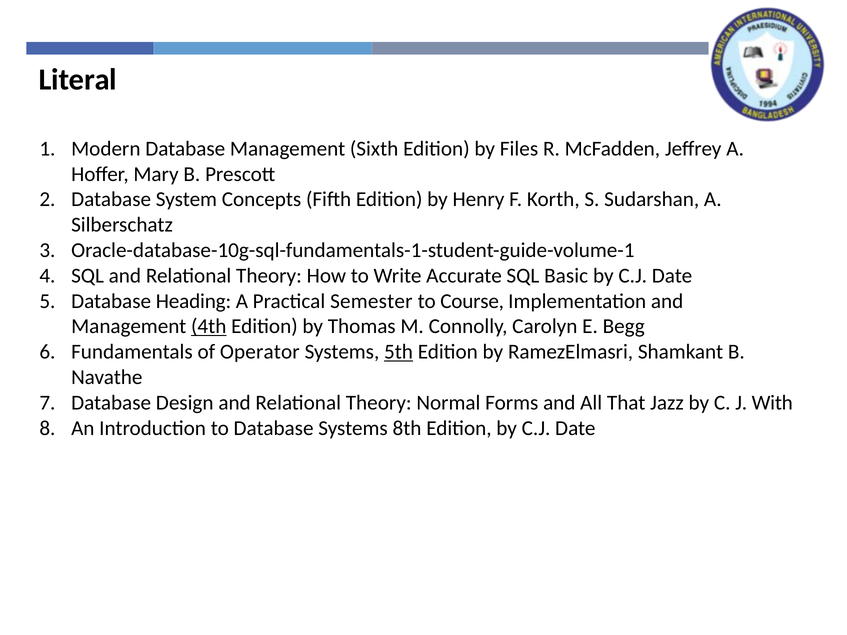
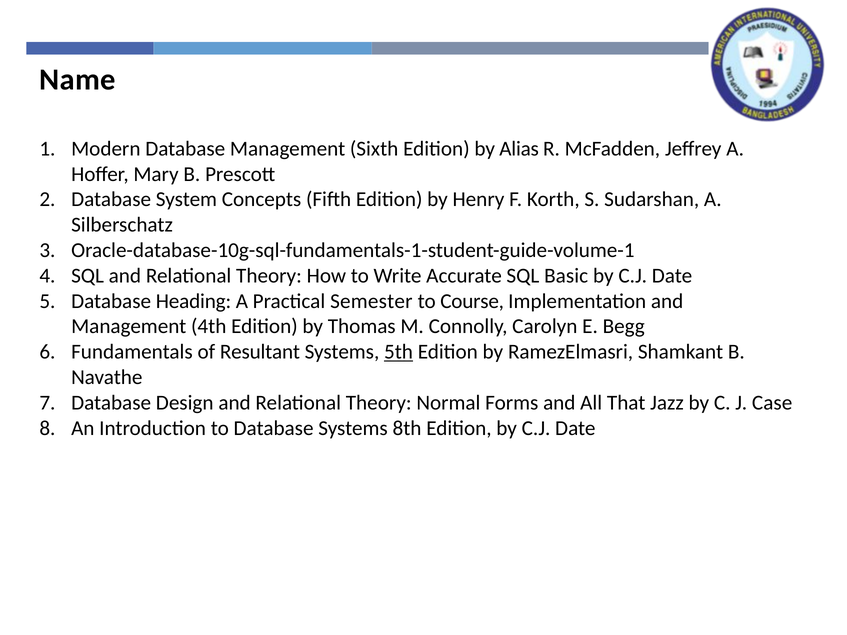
Literal: Literal -> Name
Files: Files -> Alias
4th underline: present -> none
Operator: Operator -> Resultant
With: With -> Case
